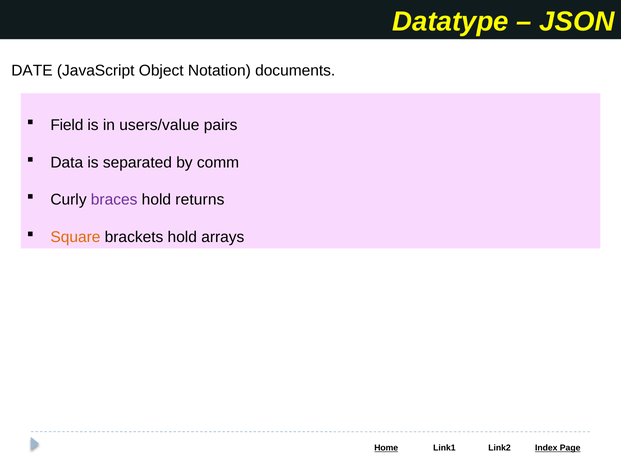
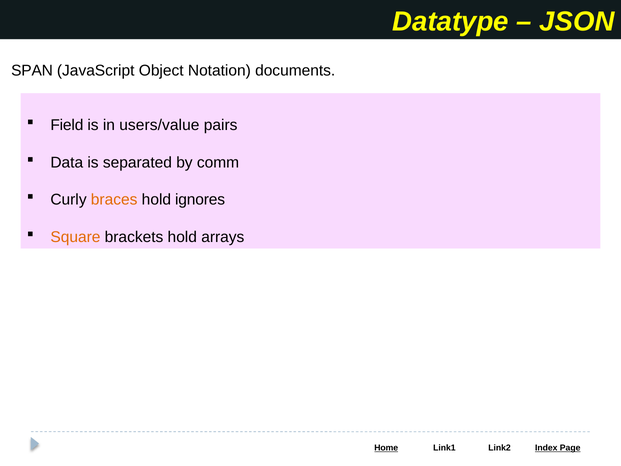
DATE: DATE -> SPAN
braces colour: purple -> orange
returns: returns -> ignores
